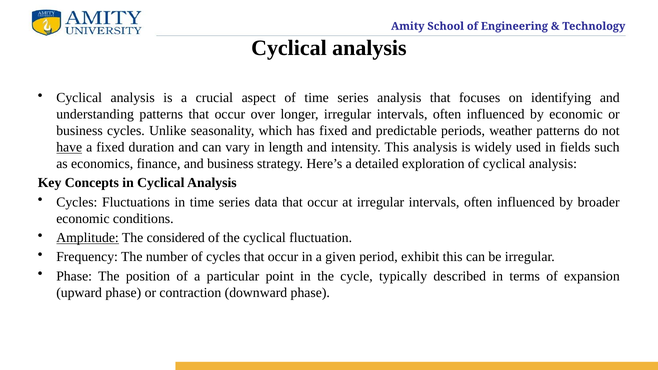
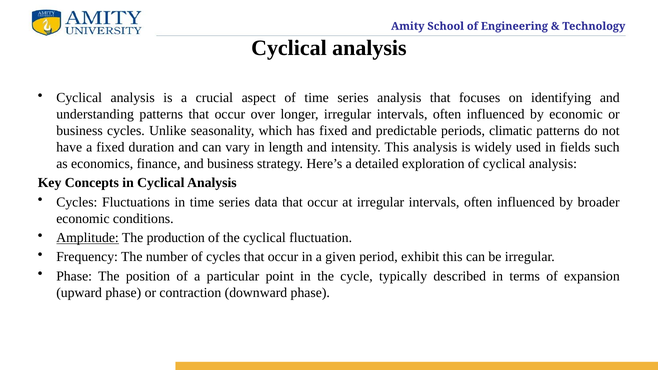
weather: weather -> climatic
have underline: present -> none
considered: considered -> production
